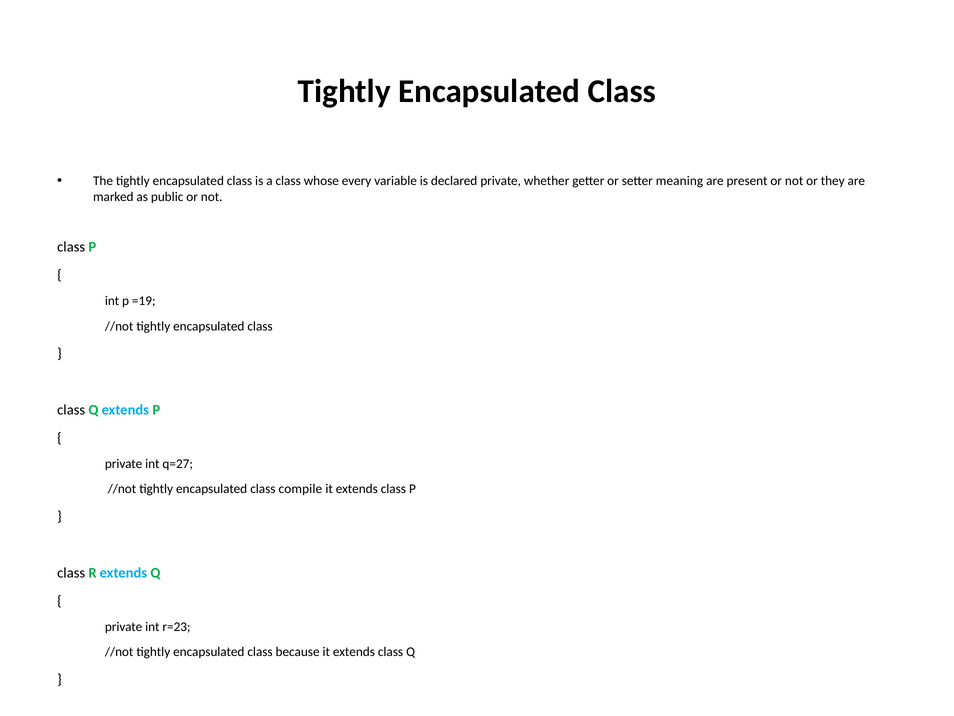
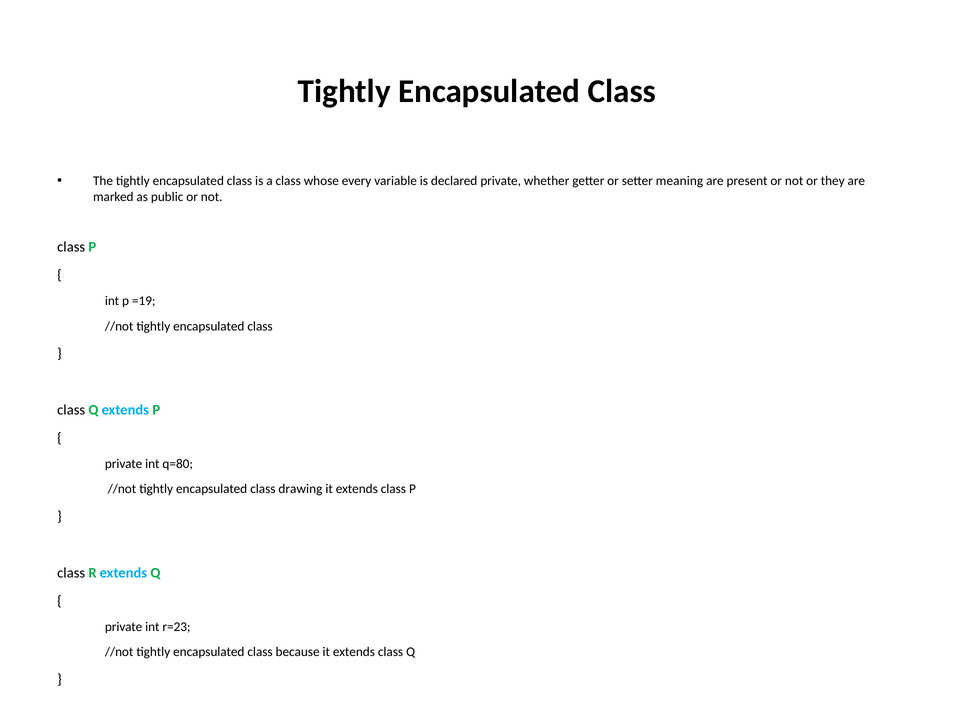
q=27: q=27 -> q=80
compile: compile -> drawing
